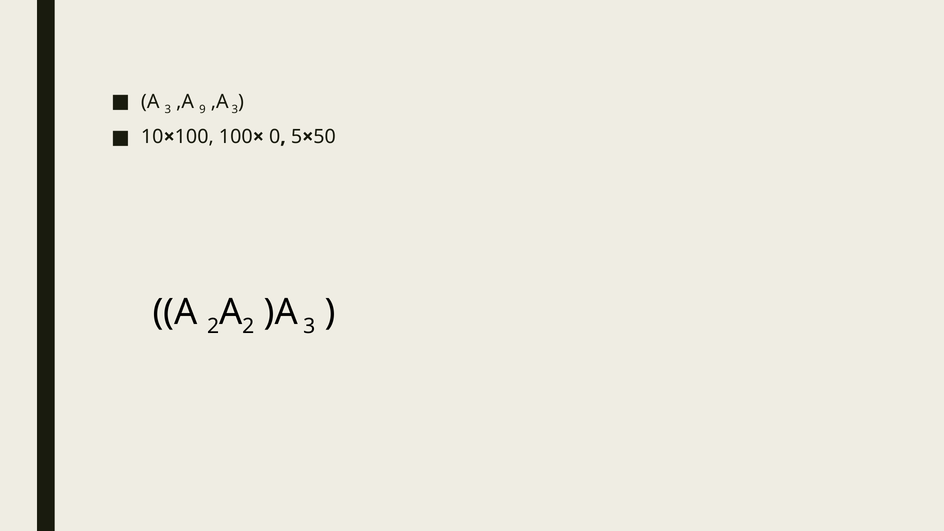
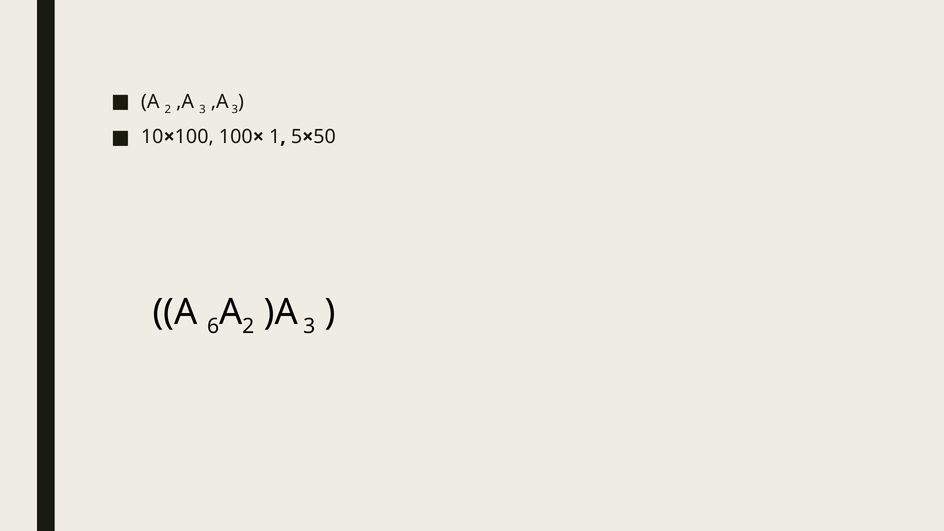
3 at (168, 109): 3 -> 2
9 at (202, 109): 9 -> 3
0: 0 -> 1
2 at (213, 326): 2 -> 6
